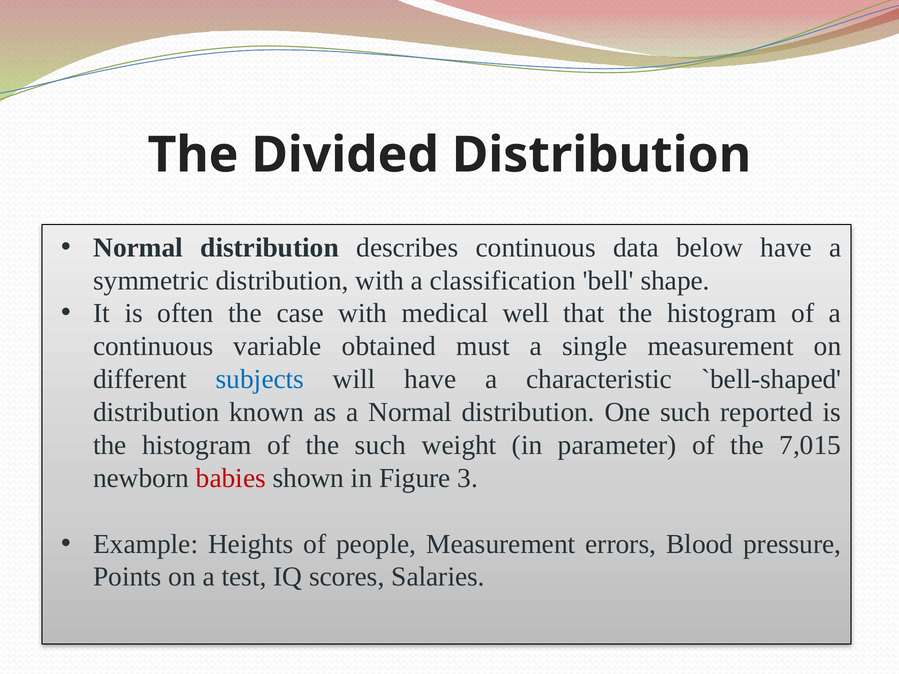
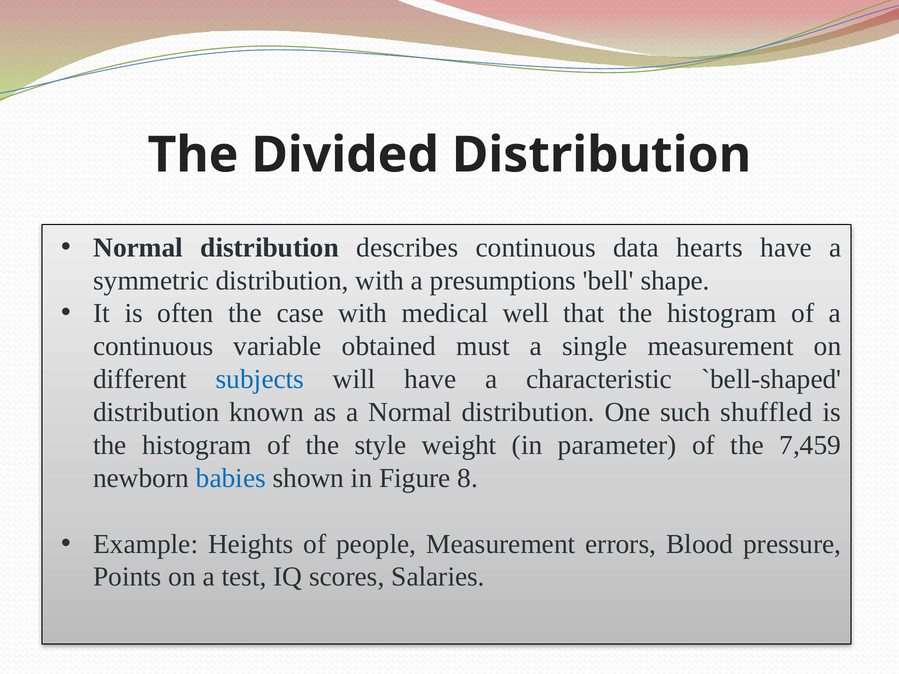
below: below -> hearts
classification: classification -> presumptions
reported: reported -> shuffled
the such: such -> style
7,015: 7,015 -> 7,459
babies colour: red -> blue
3: 3 -> 8
